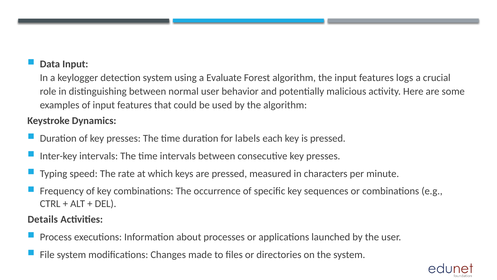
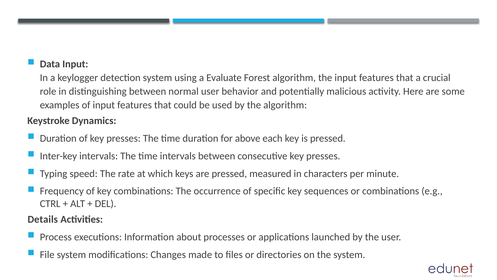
the input features logs: logs -> that
labels: labels -> above
